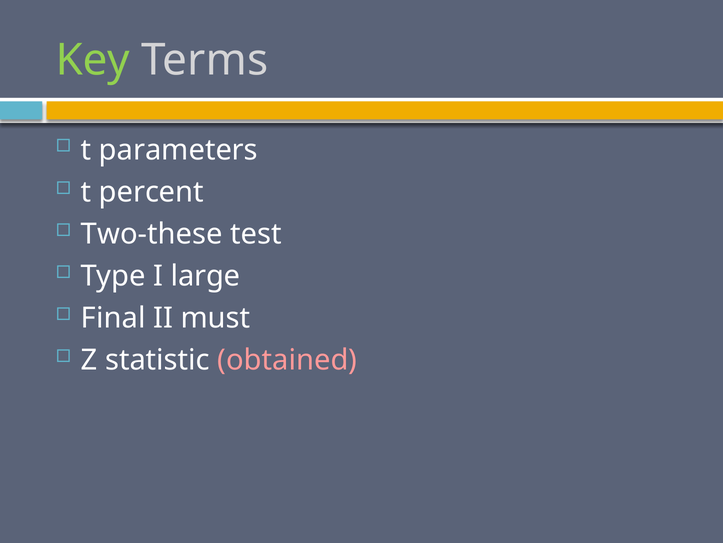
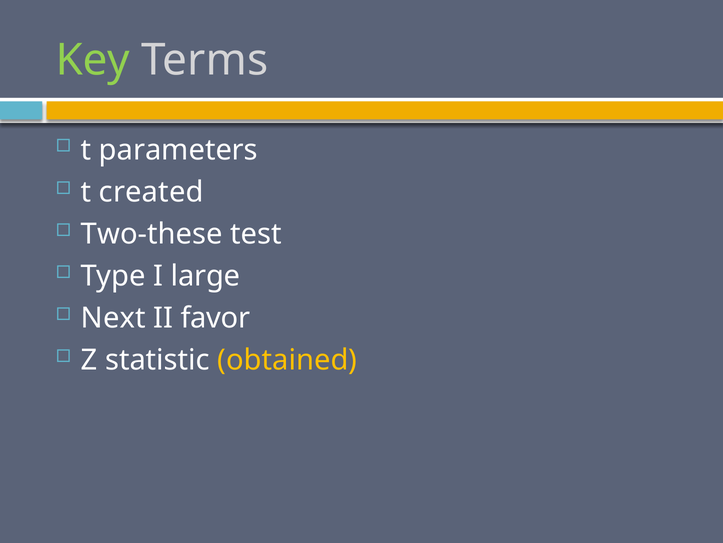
percent: percent -> created
Final: Final -> Next
must: must -> favor
obtained colour: pink -> yellow
